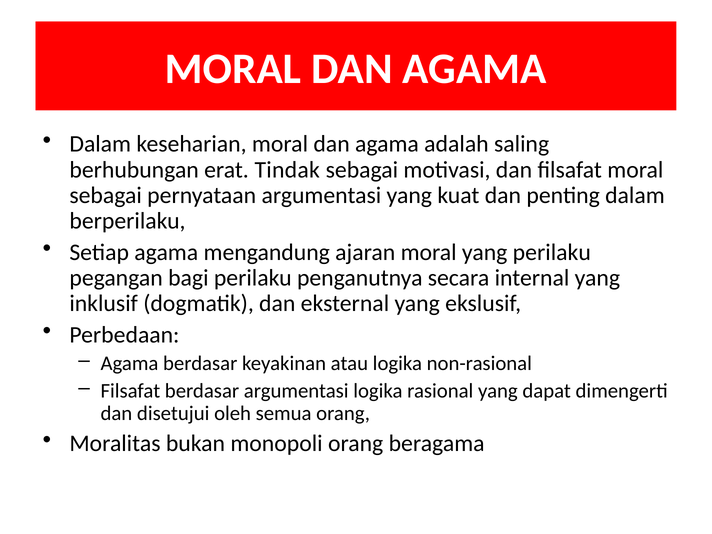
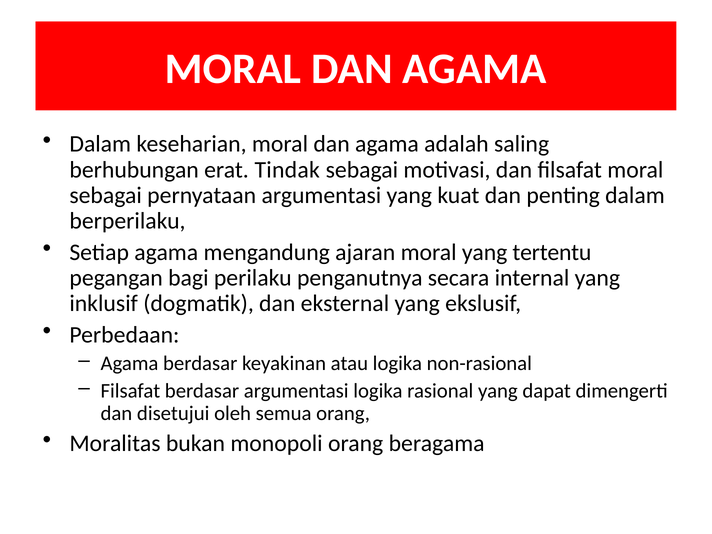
yang perilaku: perilaku -> tertentu
